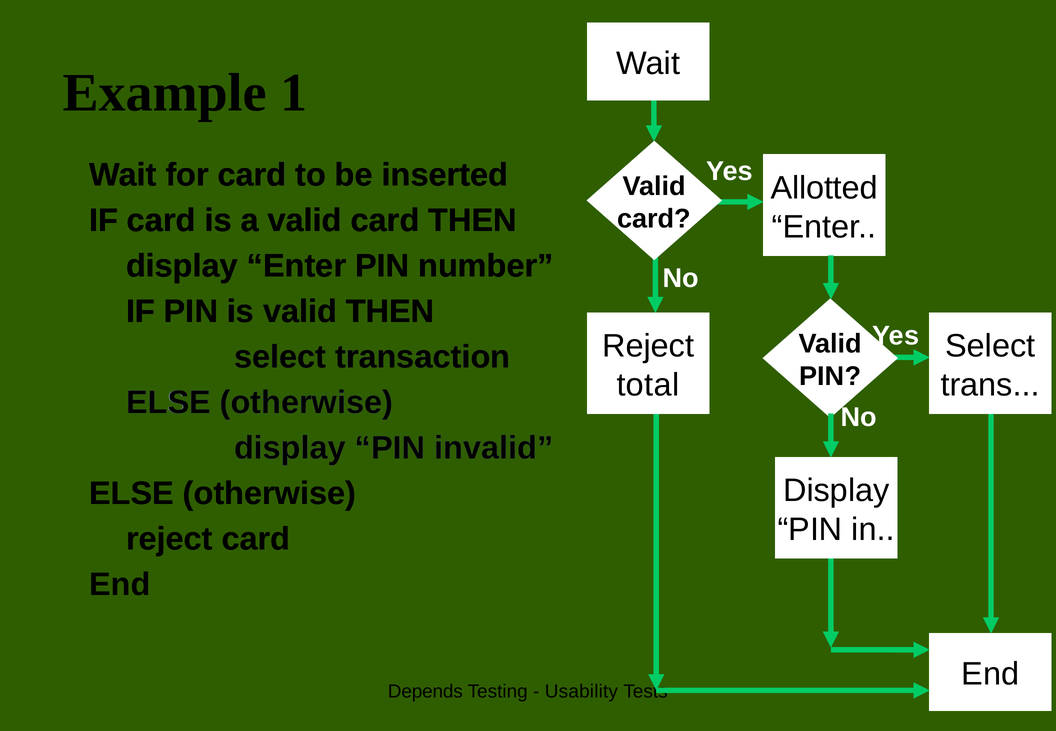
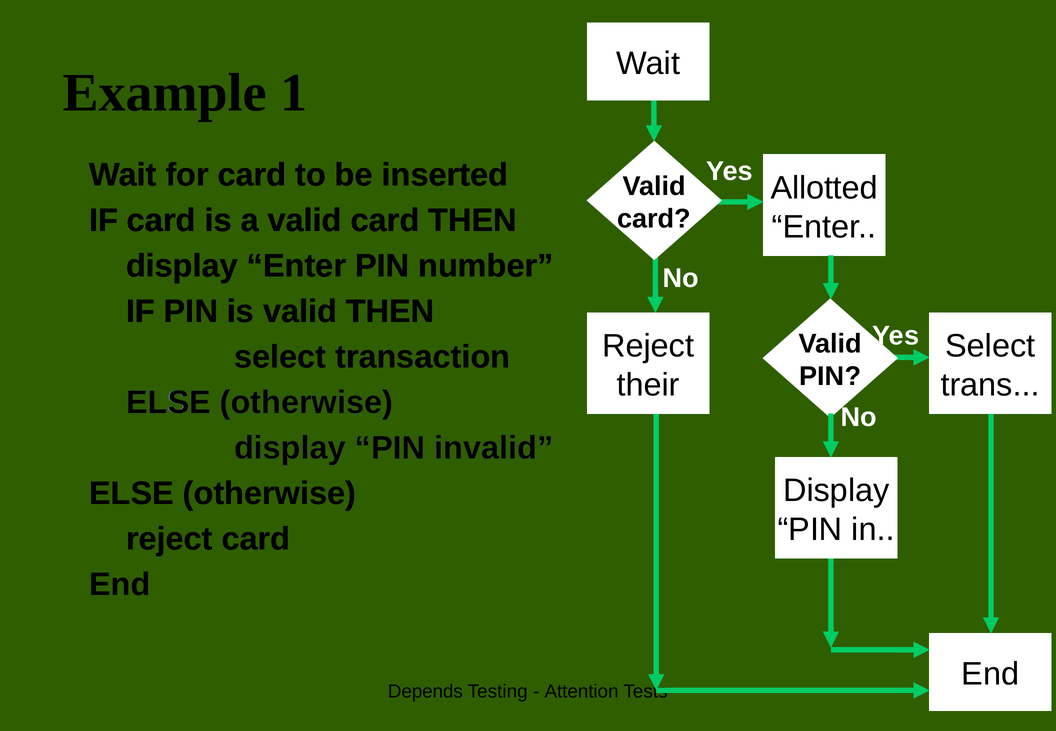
total: total -> their
Usability: Usability -> Attention
